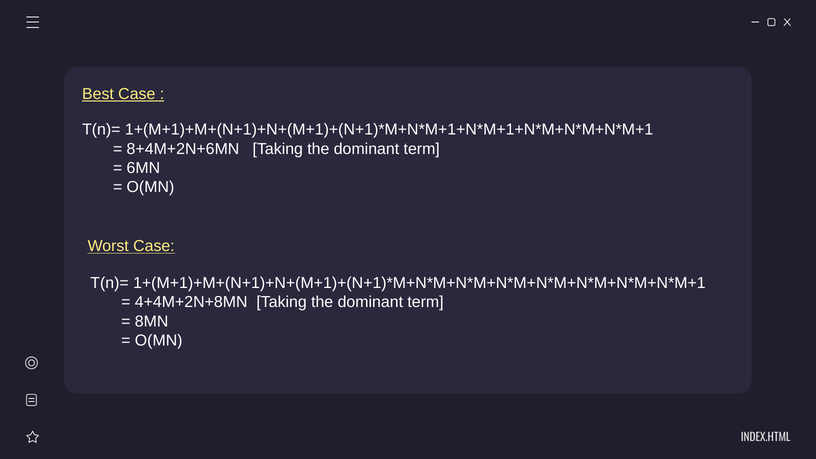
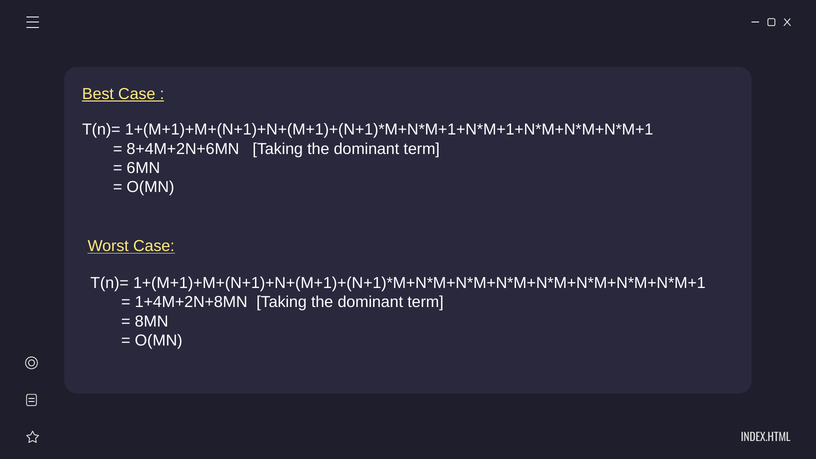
4+4M+2N+8MN: 4+4M+2N+8MN -> 1+4M+2N+8MN
